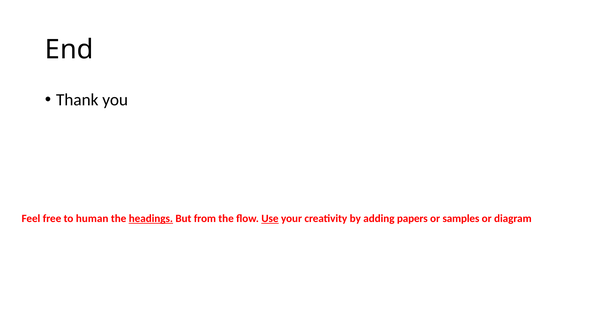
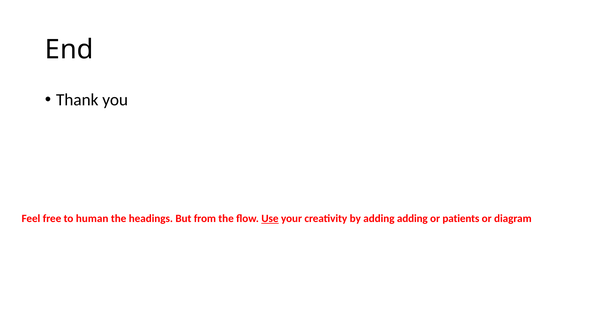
headings underline: present -> none
adding papers: papers -> adding
samples: samples -> patients
